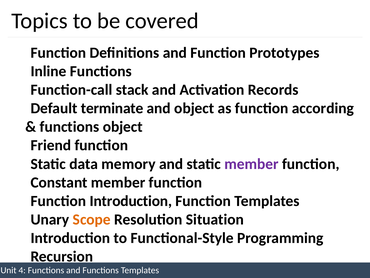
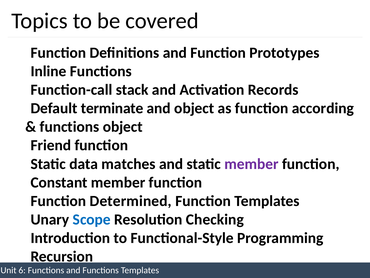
memory: memory -> matches
Introduction: Introduction -> Determined
Scope colour: orange -> blue
Situation: Situation -> Checking
4: 4 -> 6
